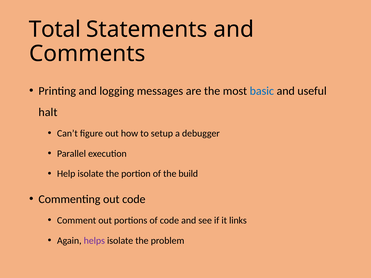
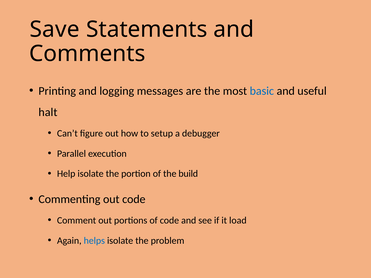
Total: Total -> Save
links: links -> load
helps colour: purple -> blue
